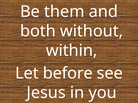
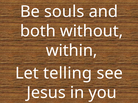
them: them -> souls
before: before -> telling
